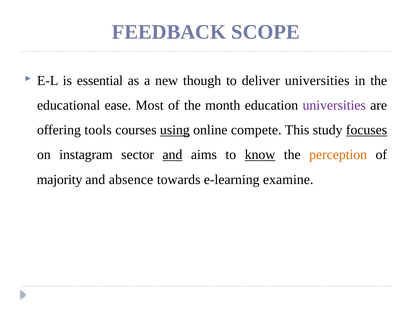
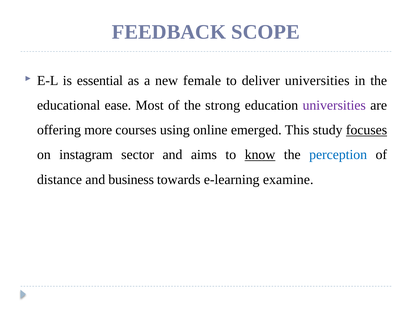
though: though -> female
month: month -> strong
tools: tools -> more
using underline: present -> none
compete: compete -> emerged
and at (172, 155) underline: present -> none
perception colour: orange -> blue
majority: majority -> distance
absence: absence -> business
